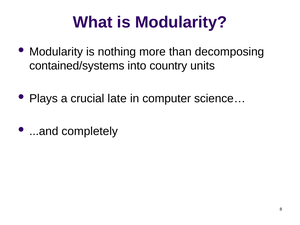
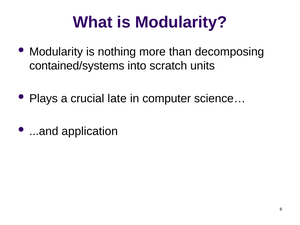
country: country -> scratch
completely: completely -> application
